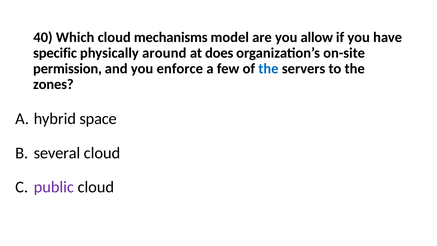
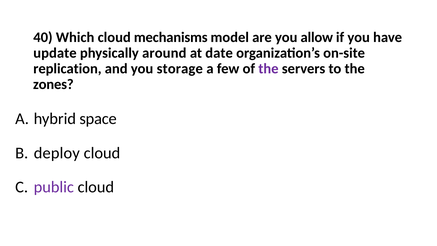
specific: specific -> update
does: does -> date
permission: permission -> replication
enforce: enforce -> storage
the at (268, 69) colour: blue -> purple
several: several -> deploy
